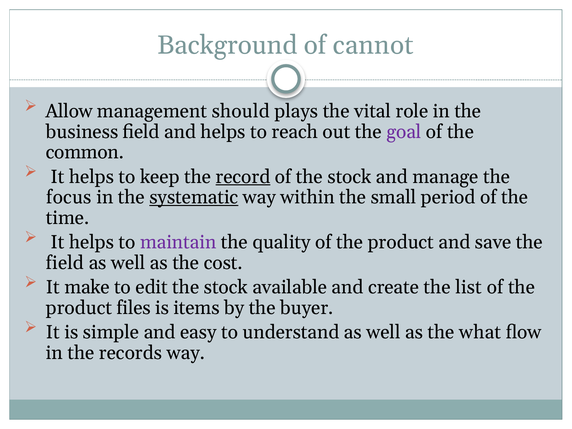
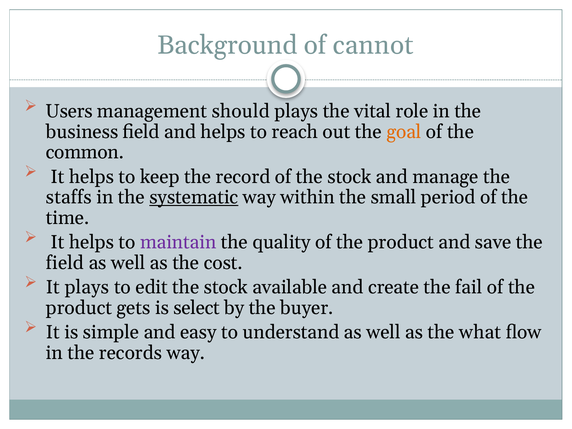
Allow: Allow -> Users
goal colour: purple -> orange
record underline: present -> none
focus: focus -> staffs
It make: make -> plays
list: list -> fail
files: files -> gets
items: items -> select
